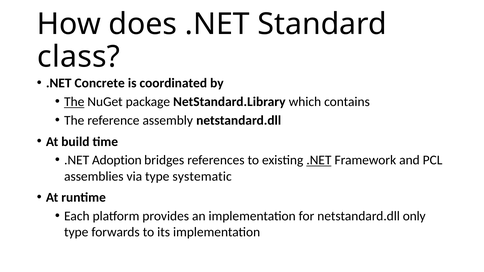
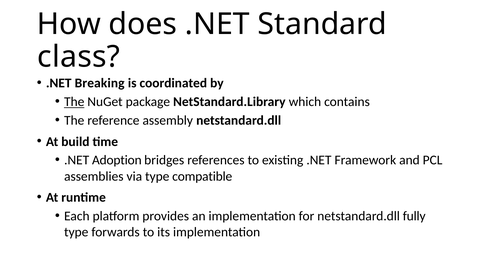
Concrete: Concrete -> Breaking
.NET at (319, 160) underline: present -> none
systematic: systematic -> compatible
only: only -> fully
